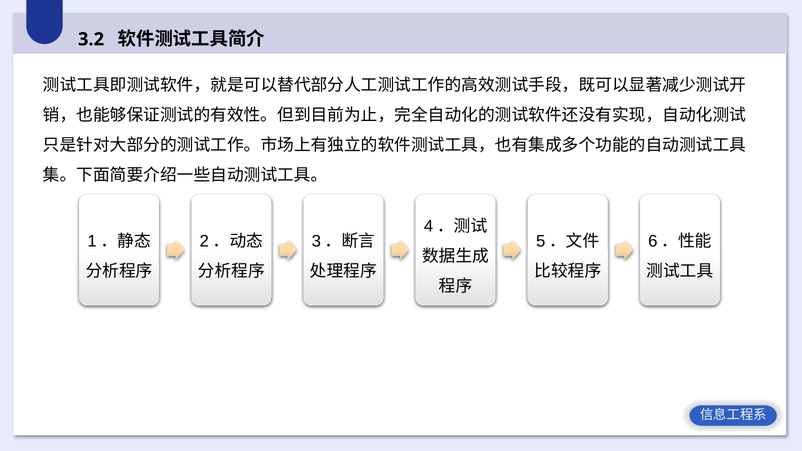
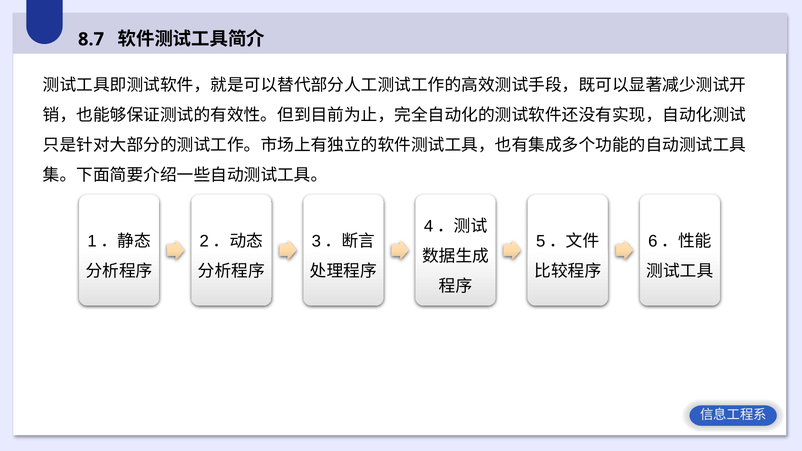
3.2: 3.2 -> 8.7
